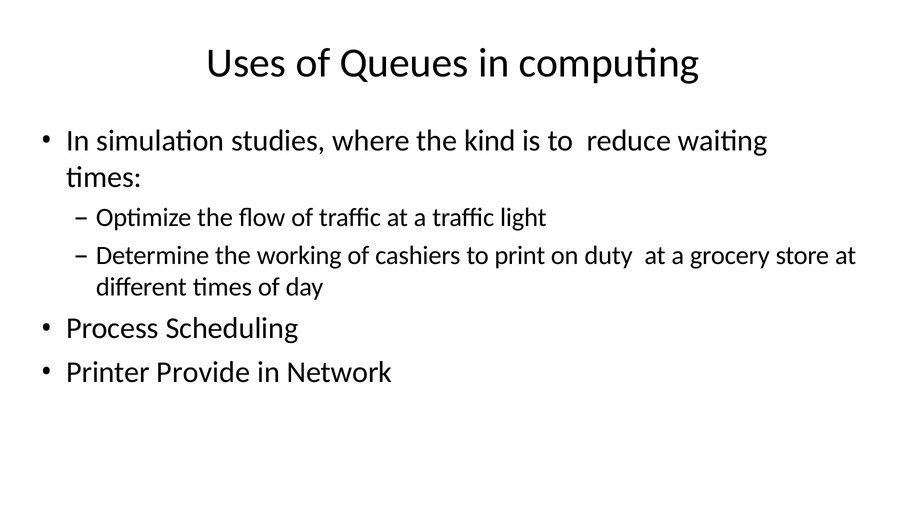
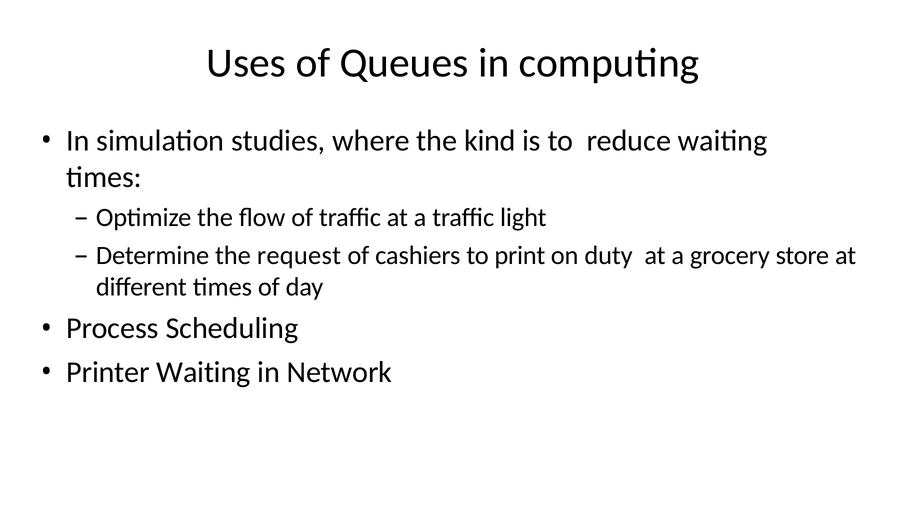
working: working -> request
Printer Provide: Provide -> Waiting
